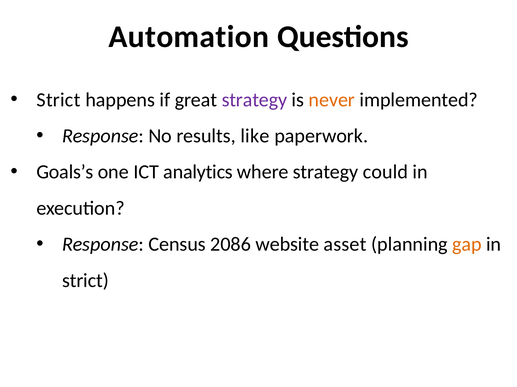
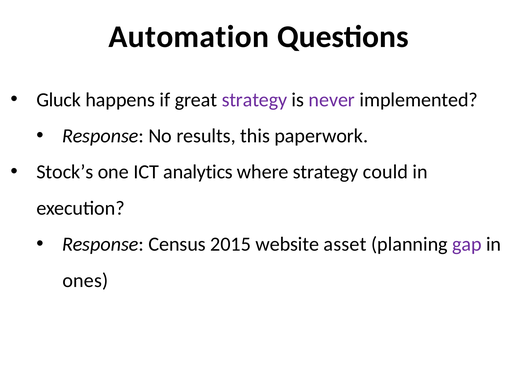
Strict at (59, 100): Strict -> Gluck
never colour: orange -> purple
like: like -> this
Goals’s: Goals’s -> Stock’s
2086: 2086 -> 2015
gap colour: orange -> purple
strict at (85, 281): strict -> ones
